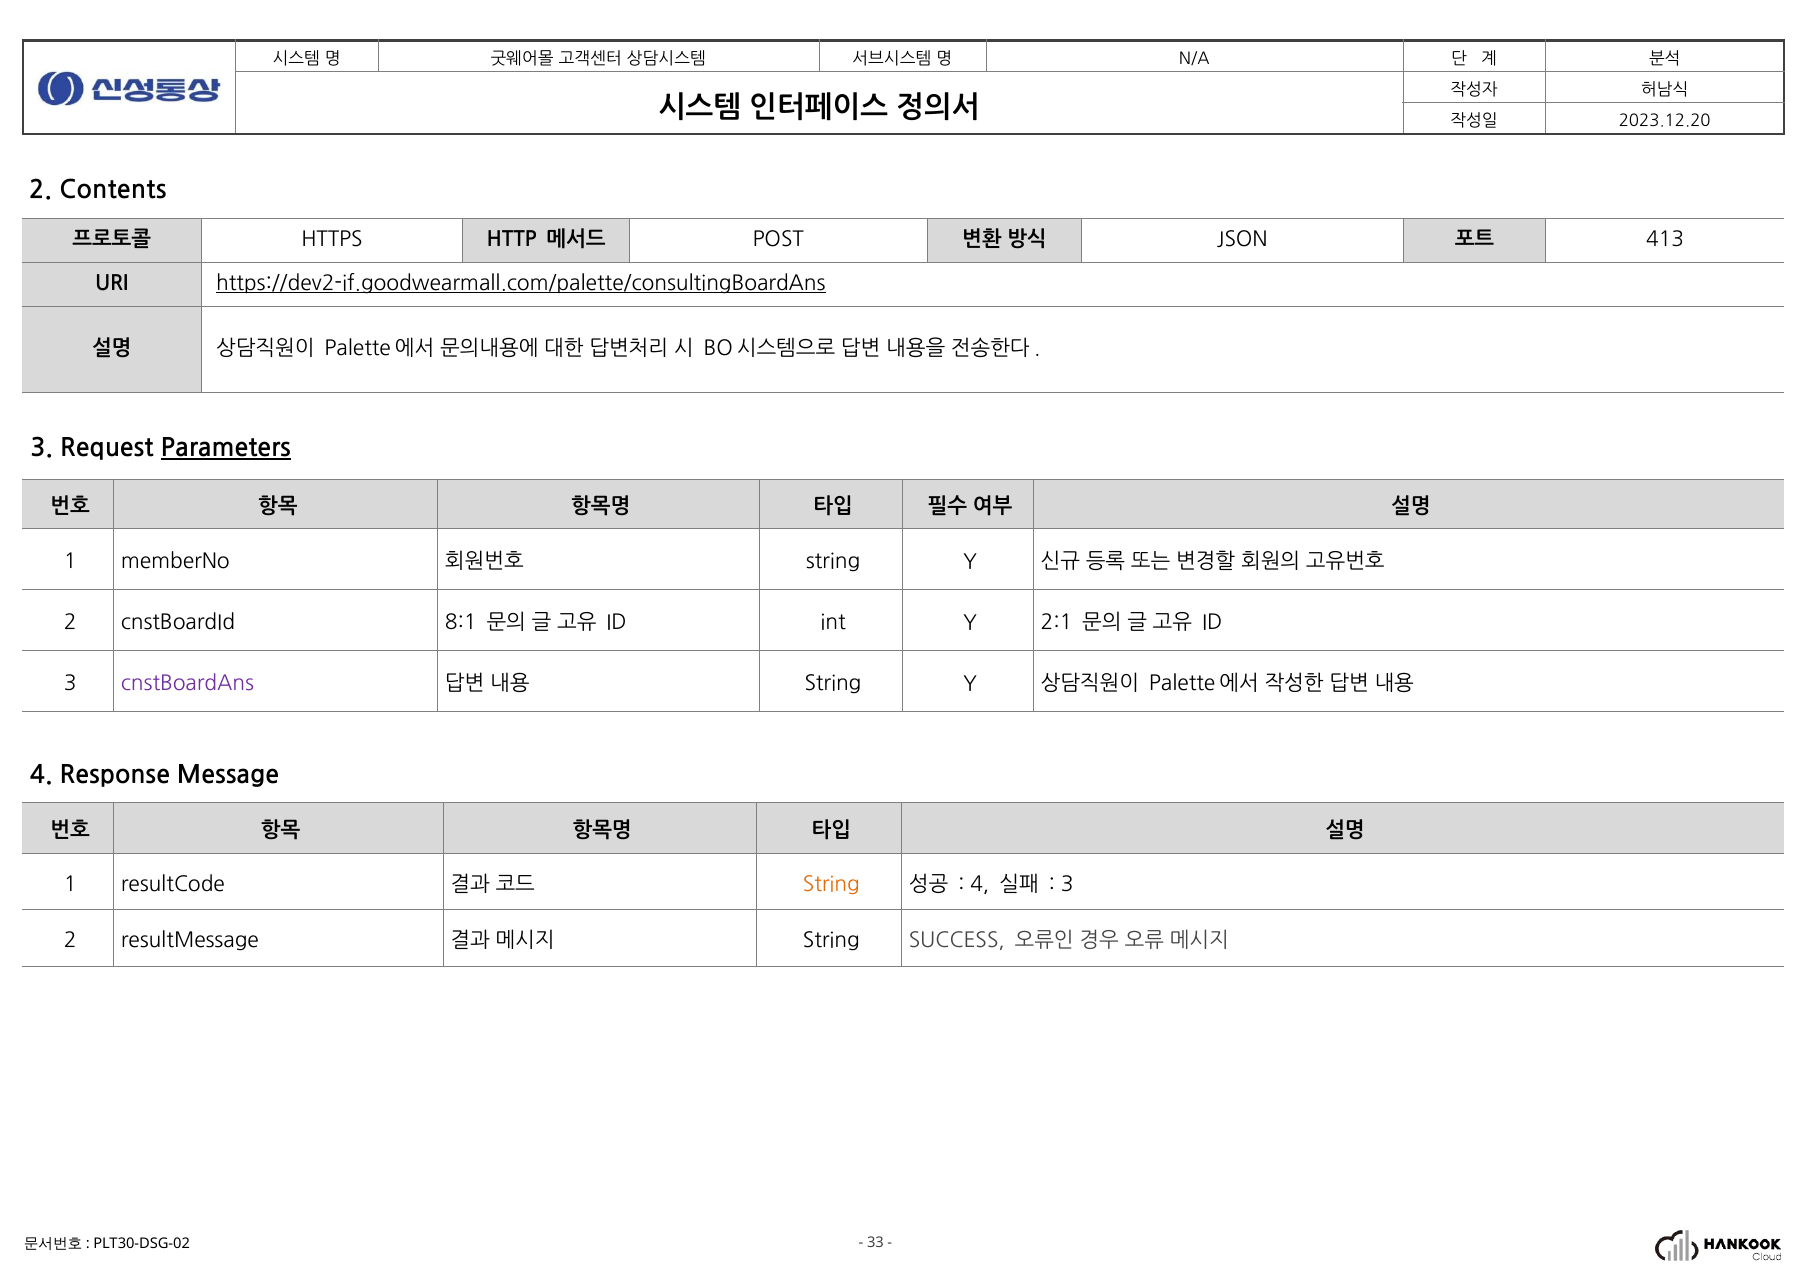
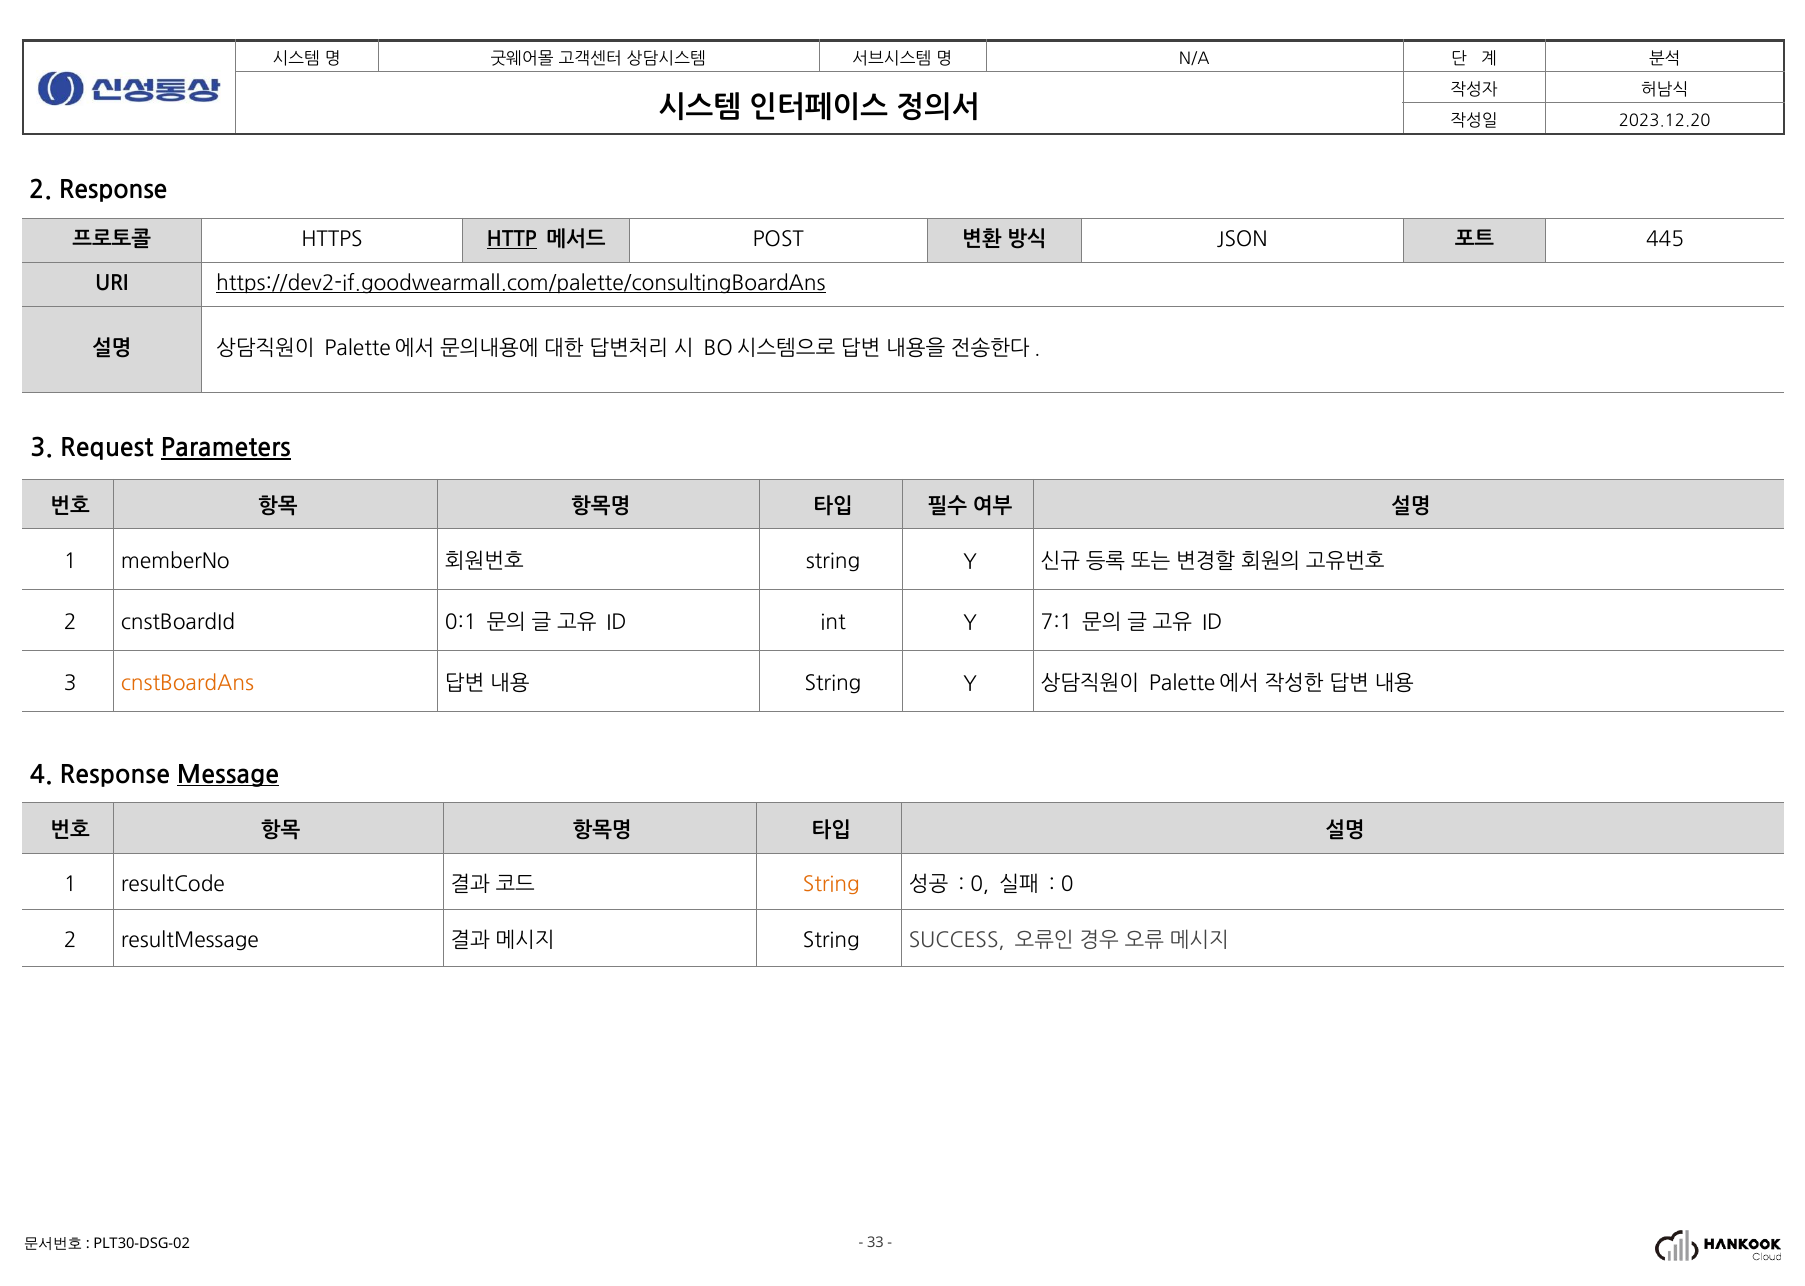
2 Contents: Contents -> Response
HTTP underline: none -> present
413: 413 -> 445
8:1: 8:1 -> 0:1
2:1: 2:1 -> 7:1
cnstBoardAns colour: purple -> orange
Message underline: none -> present
4 at (980, 885): 4 -> 0
3 at (1067, 885): 3 -> 0
